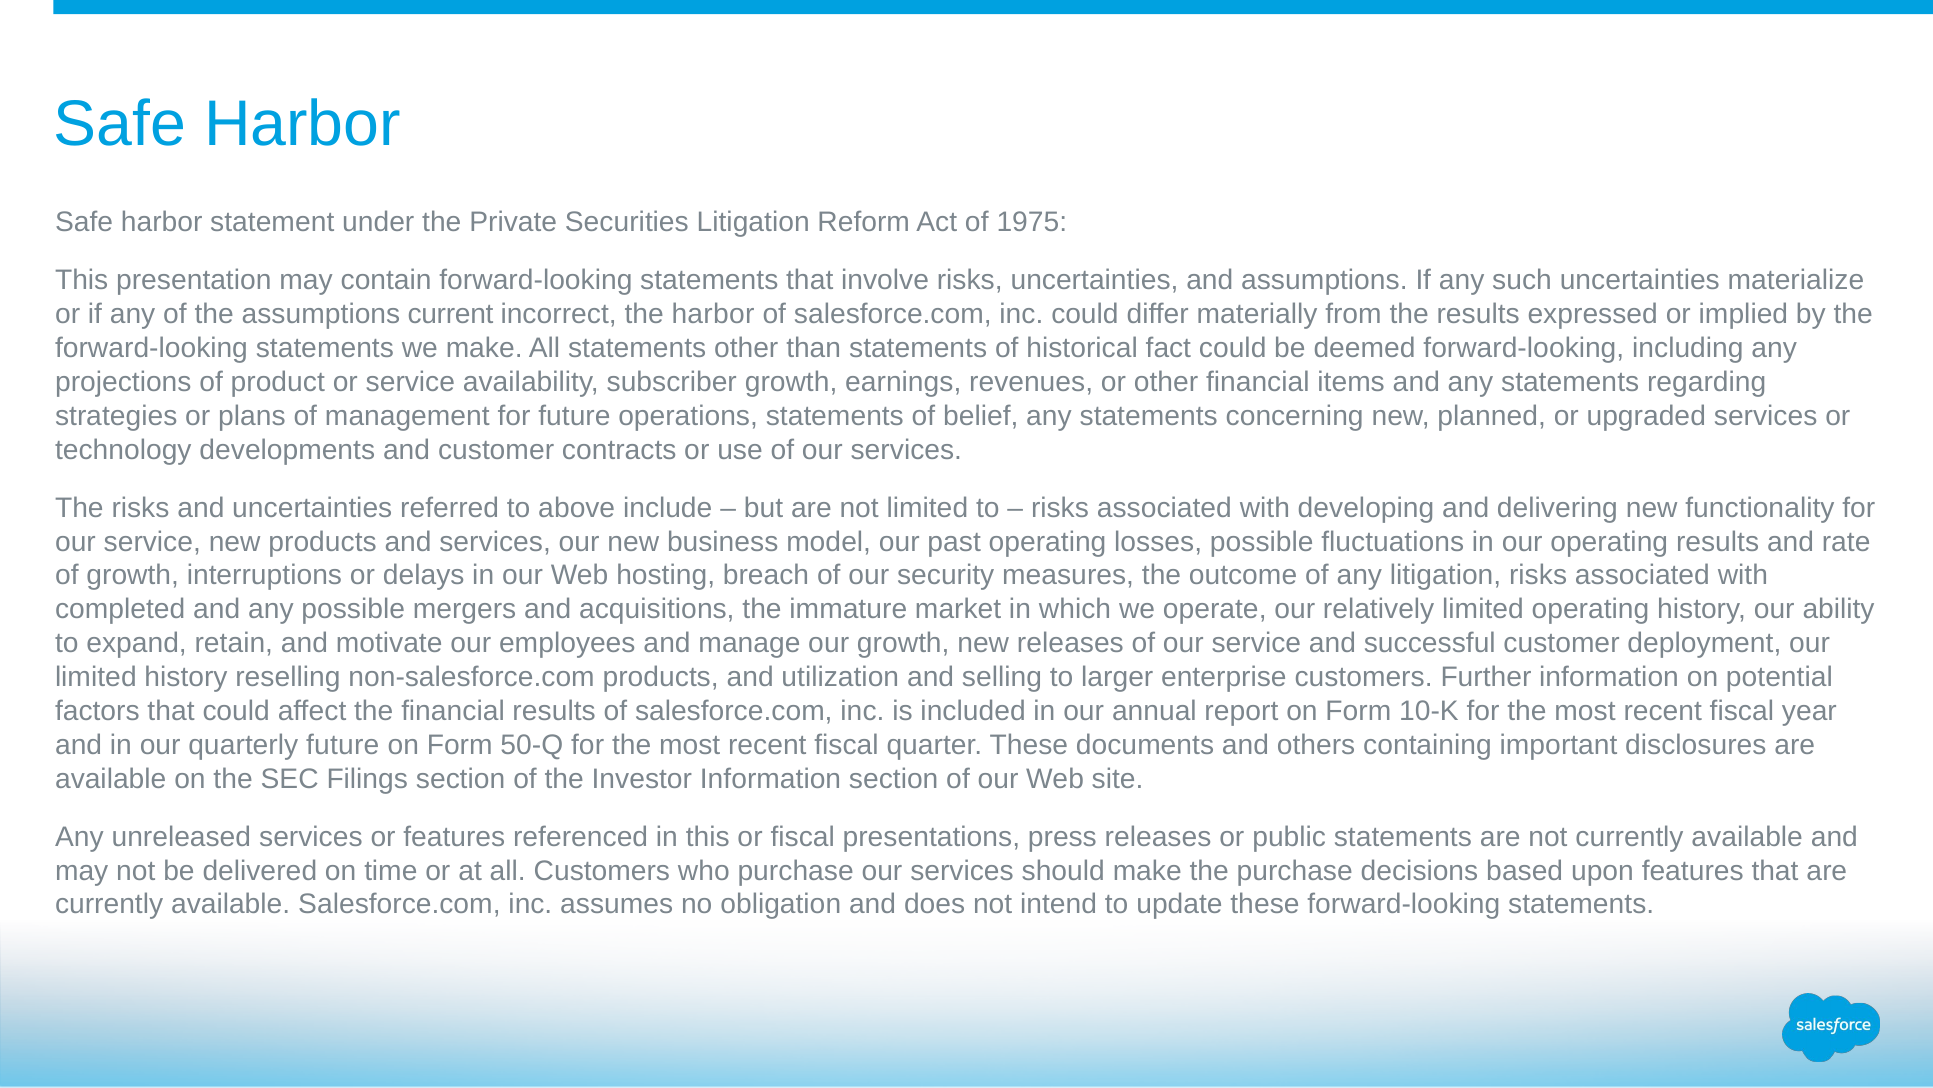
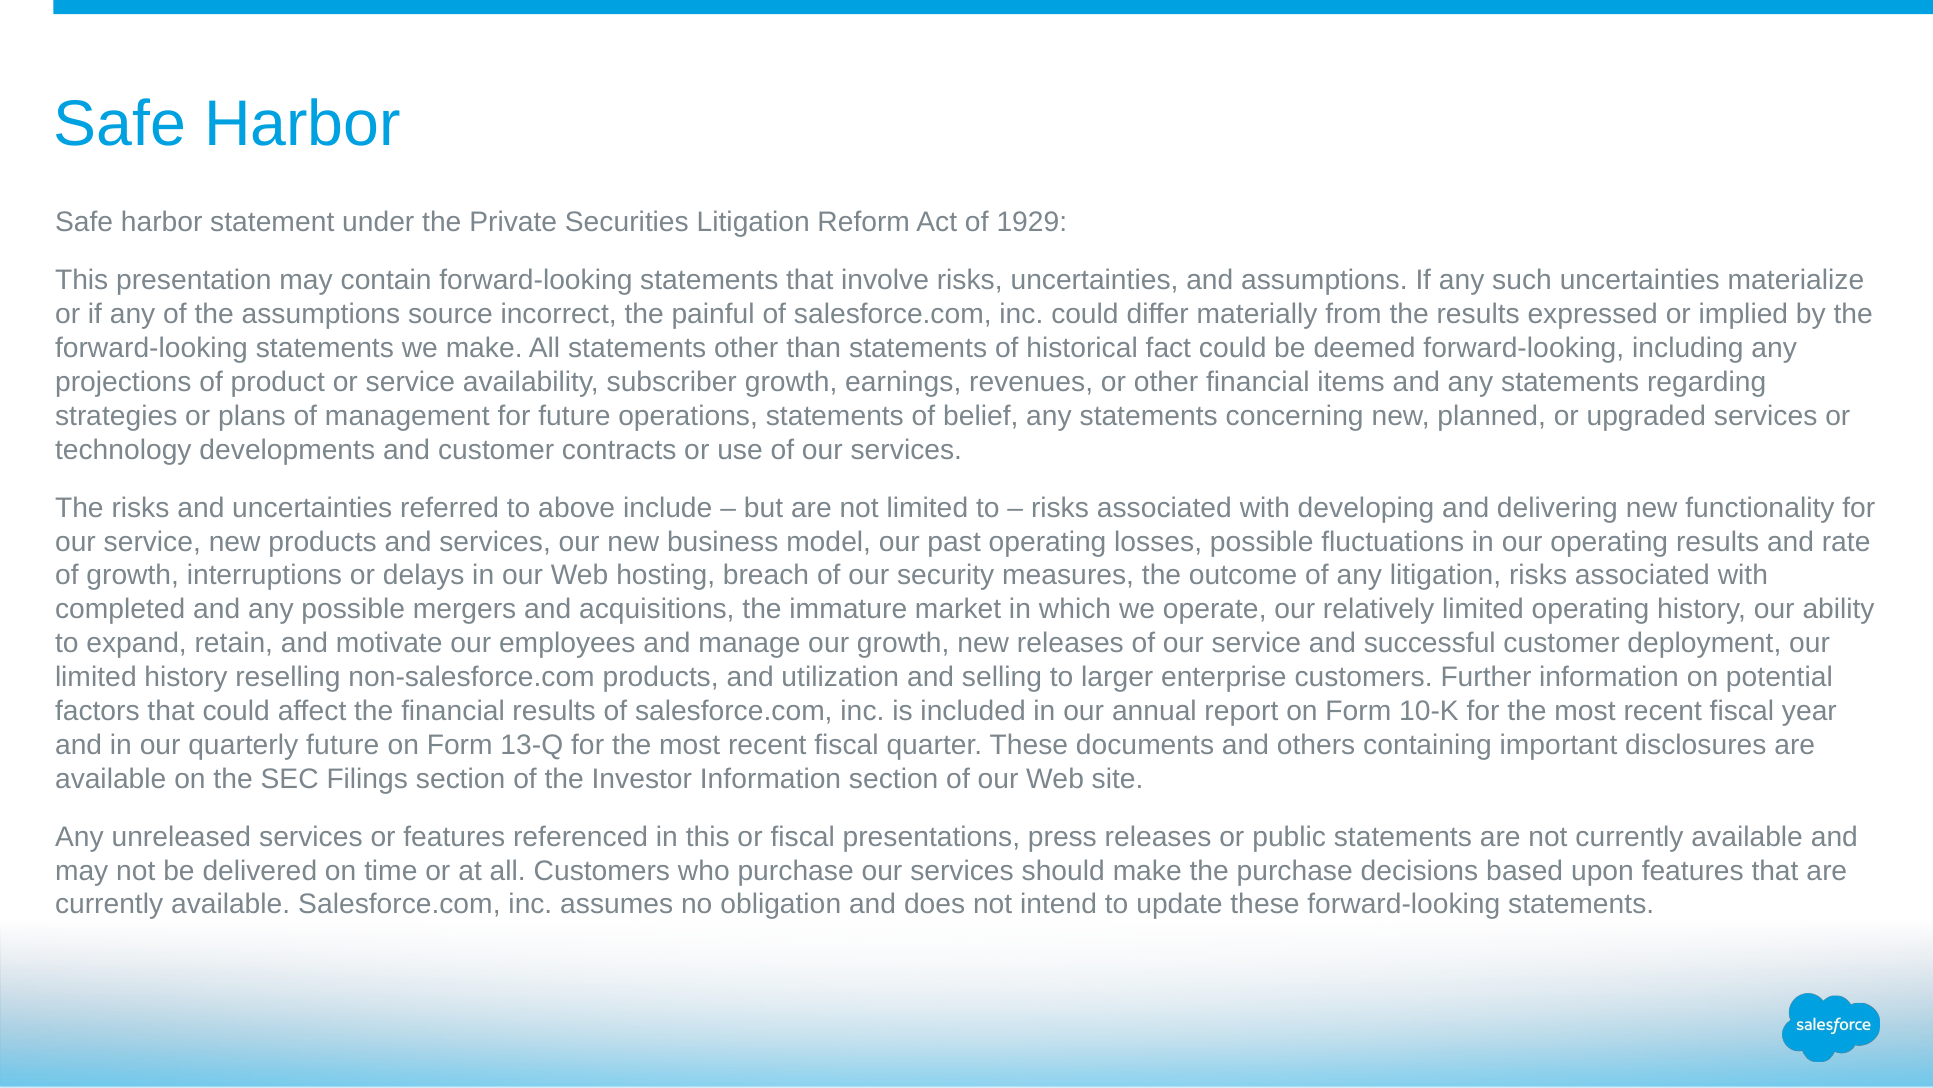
1975: 1975 -> 1929
current: current -> source
the harbor: harbor -> painful
50-Q: 50-Q -> 13-Q
